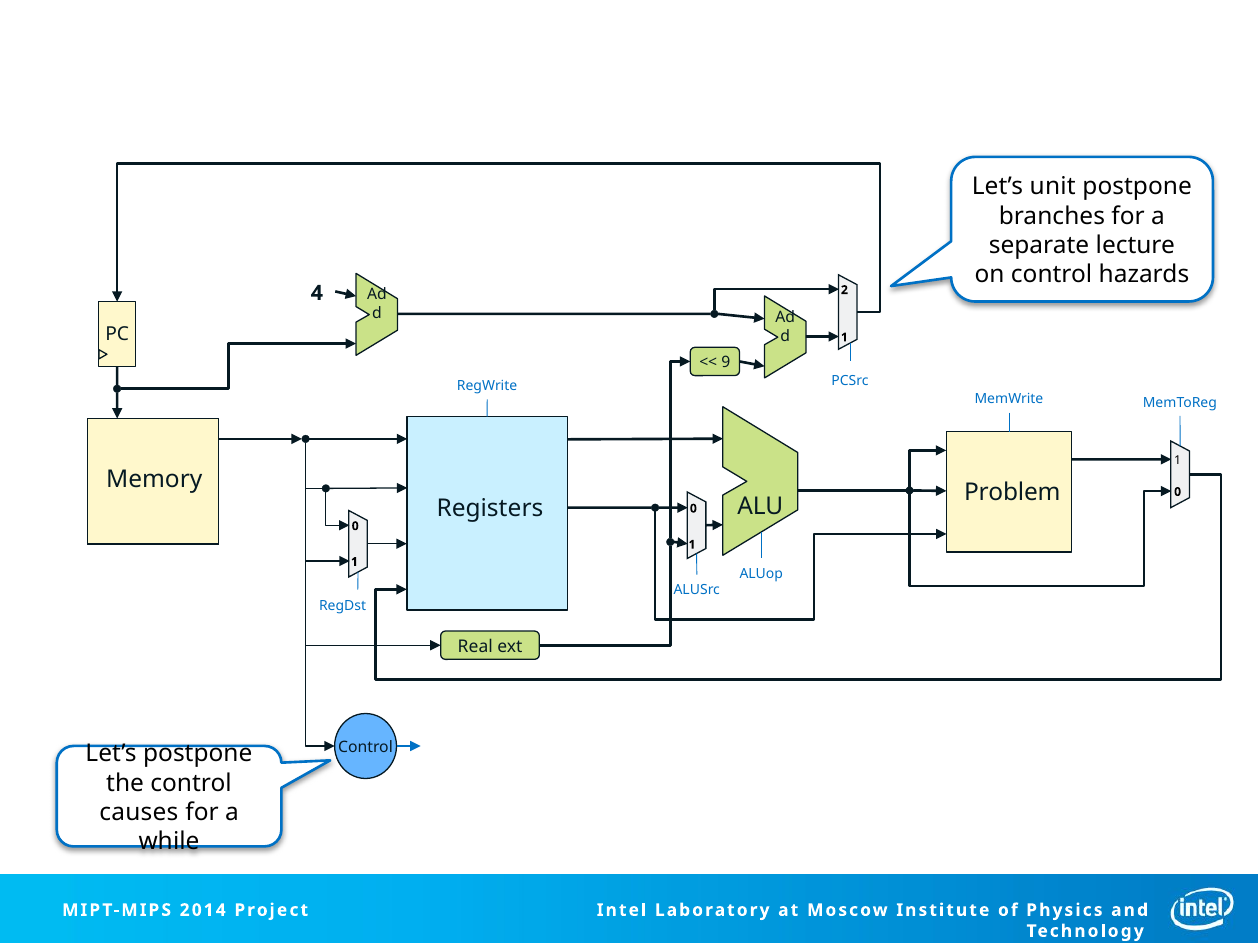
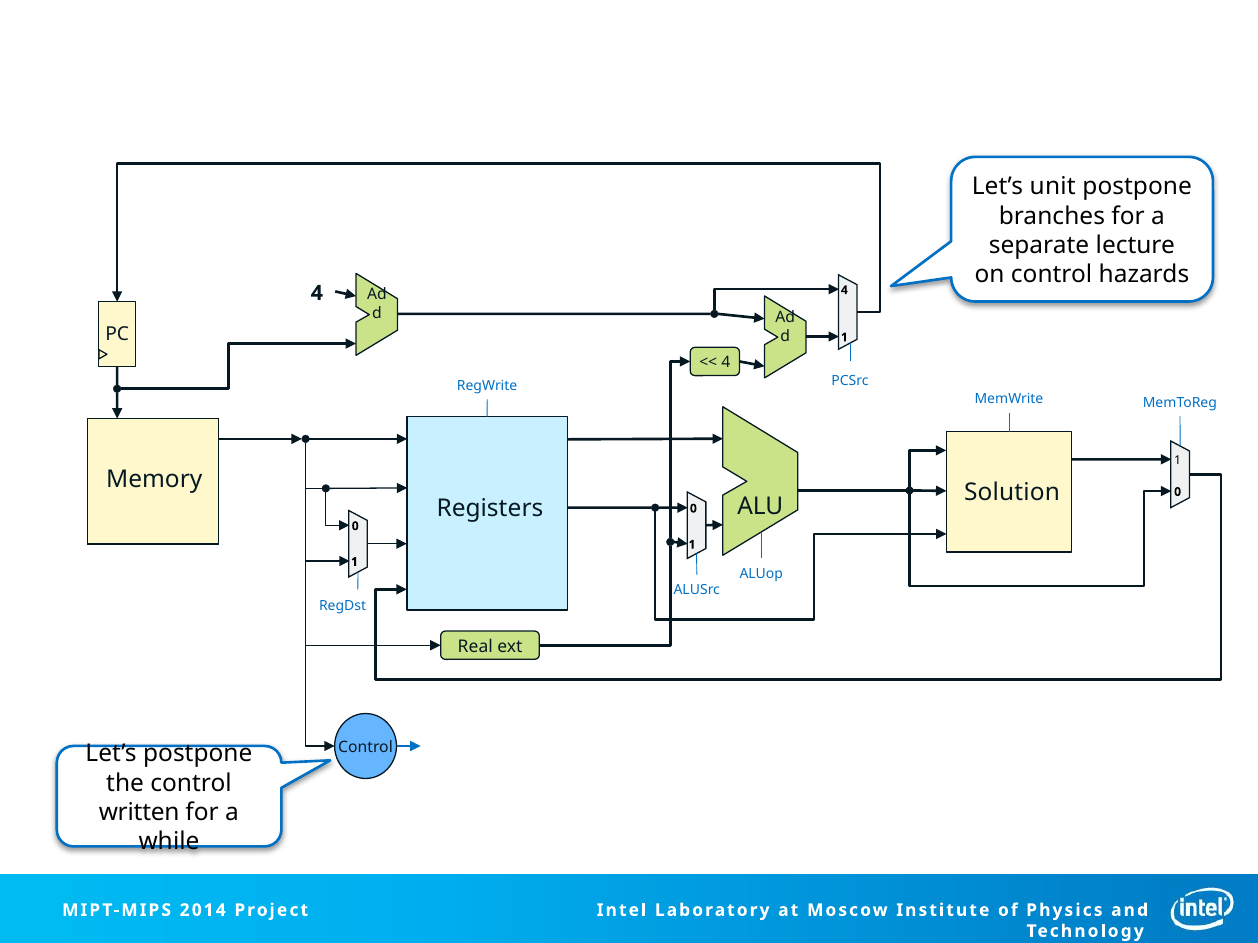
4 2: 2 -> 4
9 at (726, 363): 9 -> 4
Problem: Problem -> Solution
causes: causes -> written
